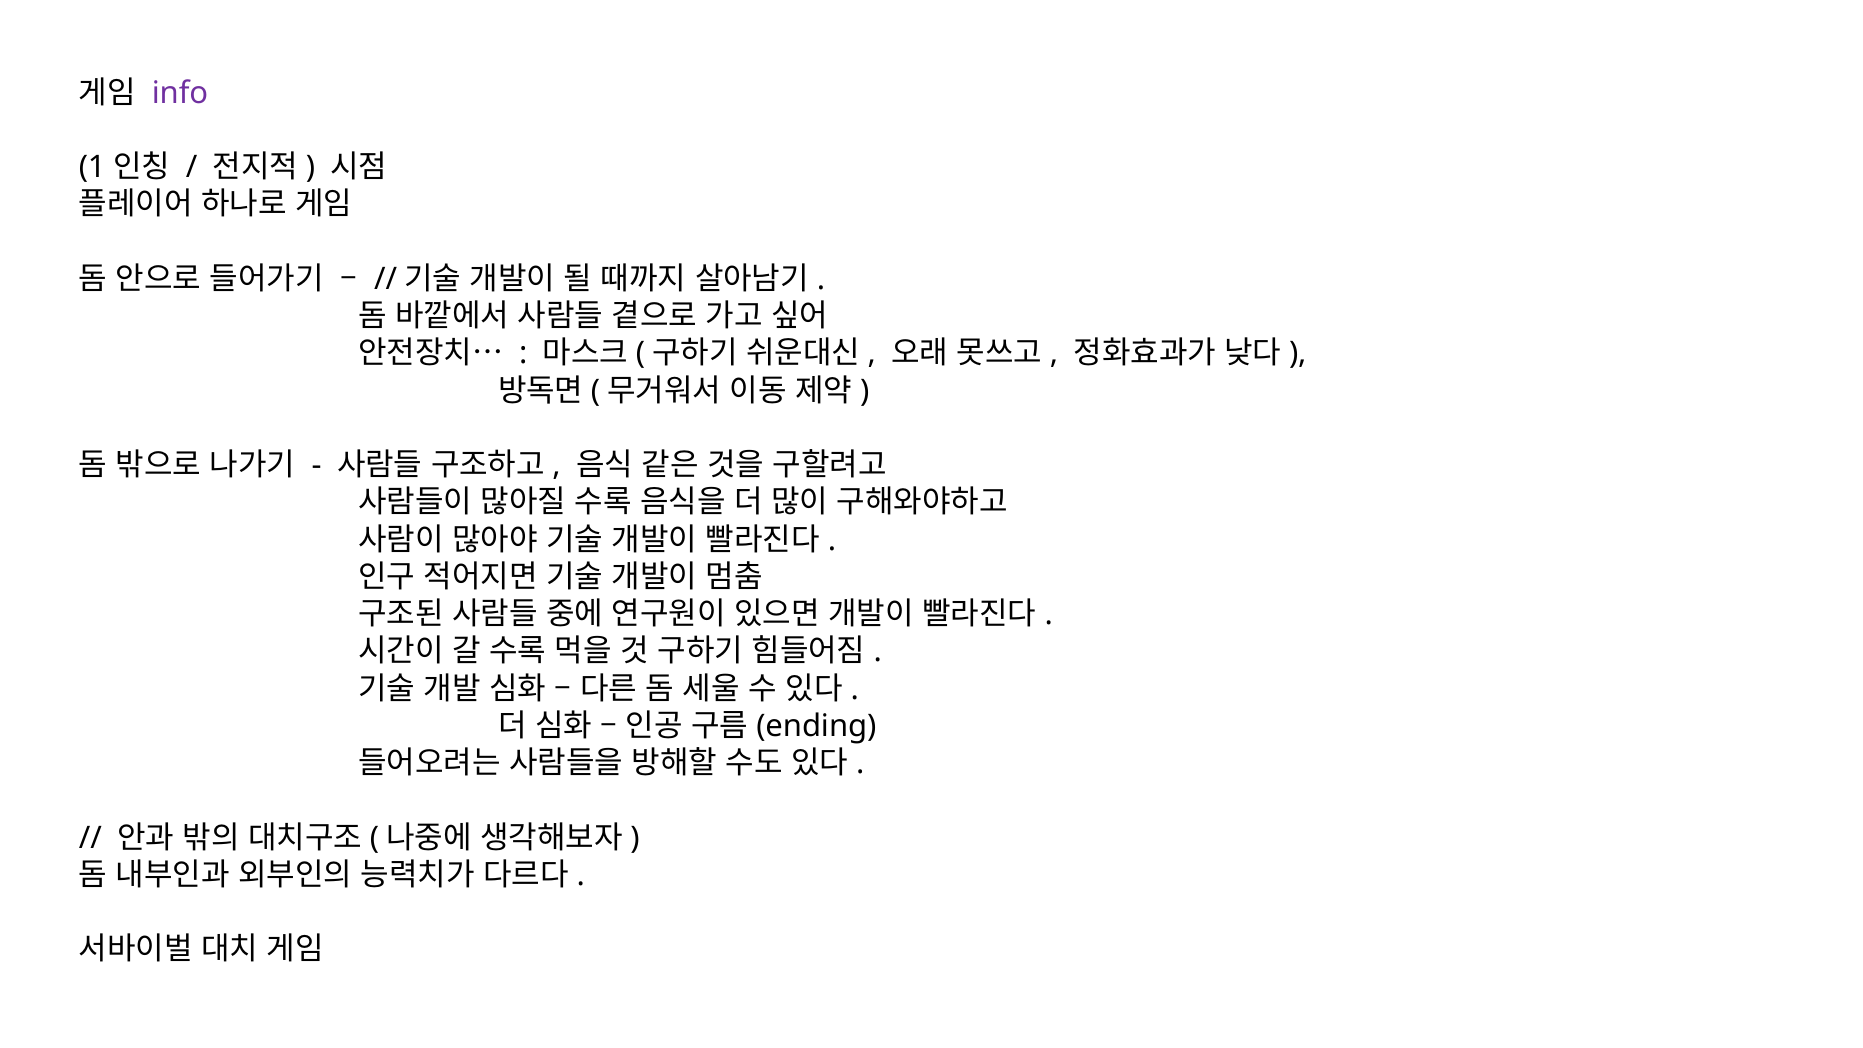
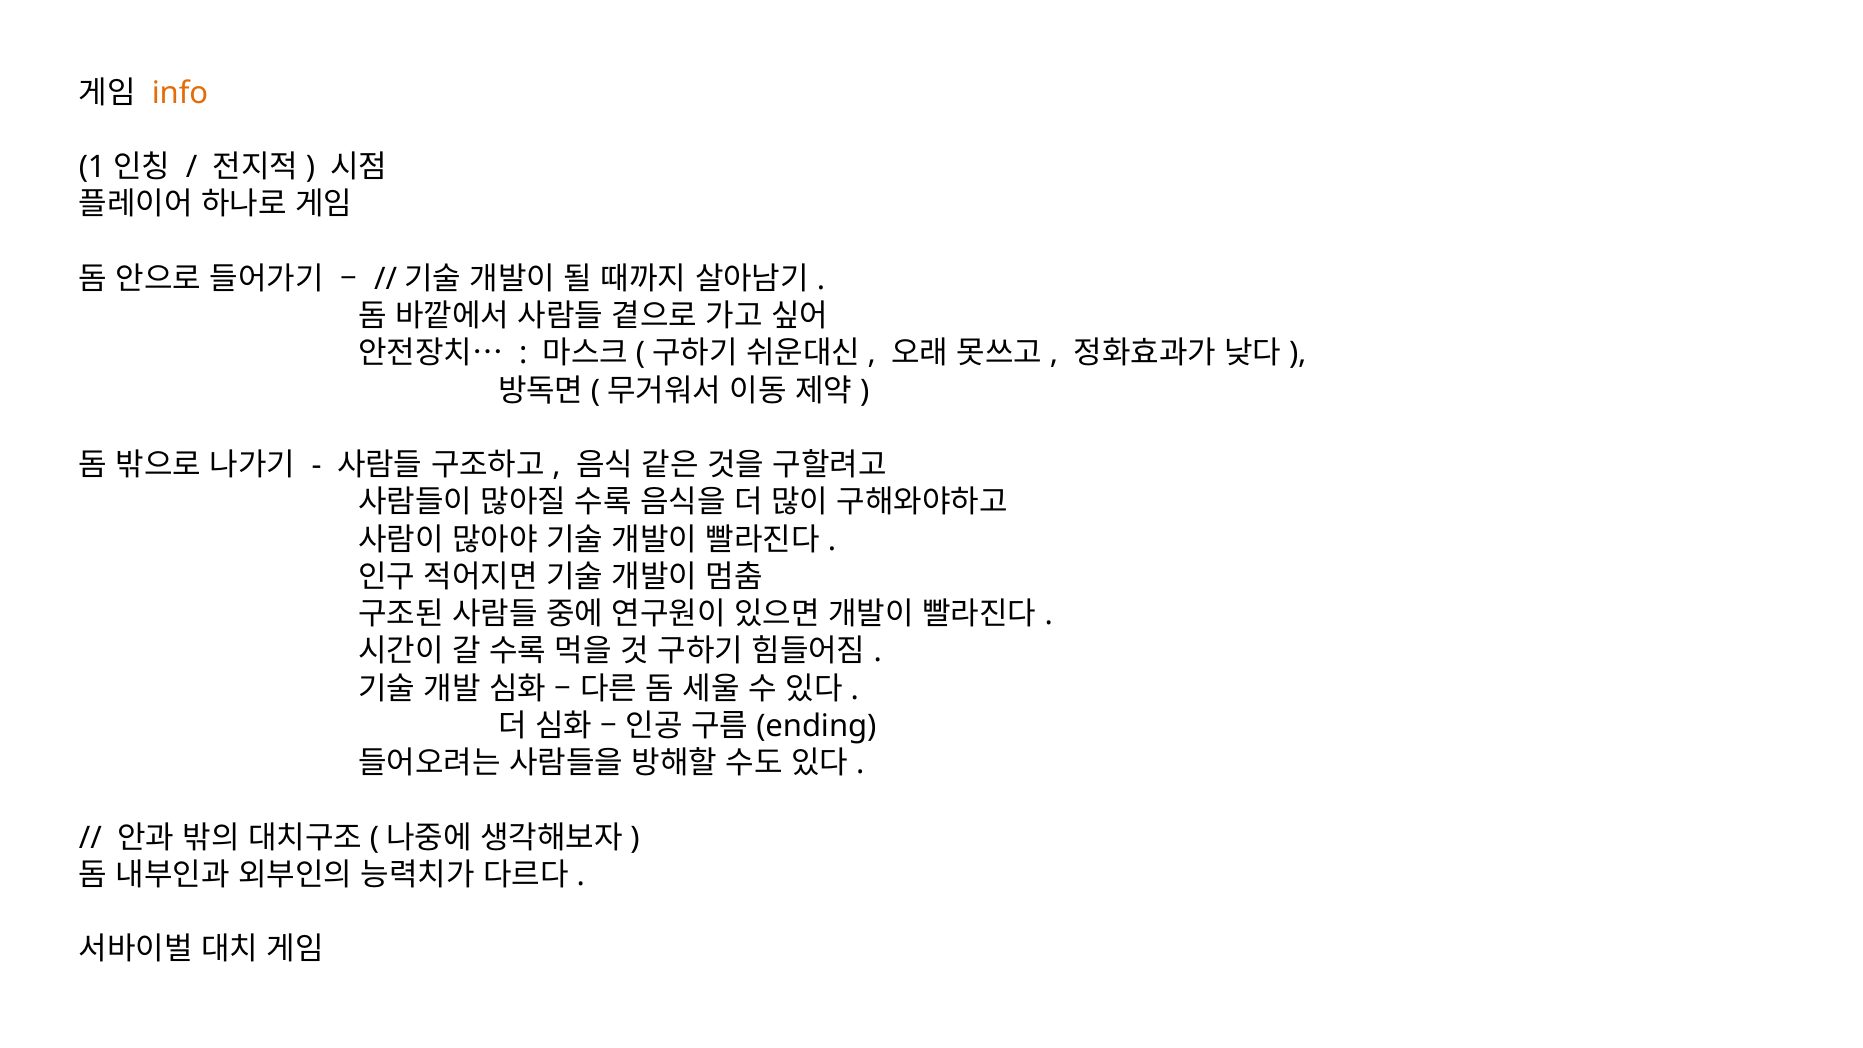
info colour: purple -> orange
